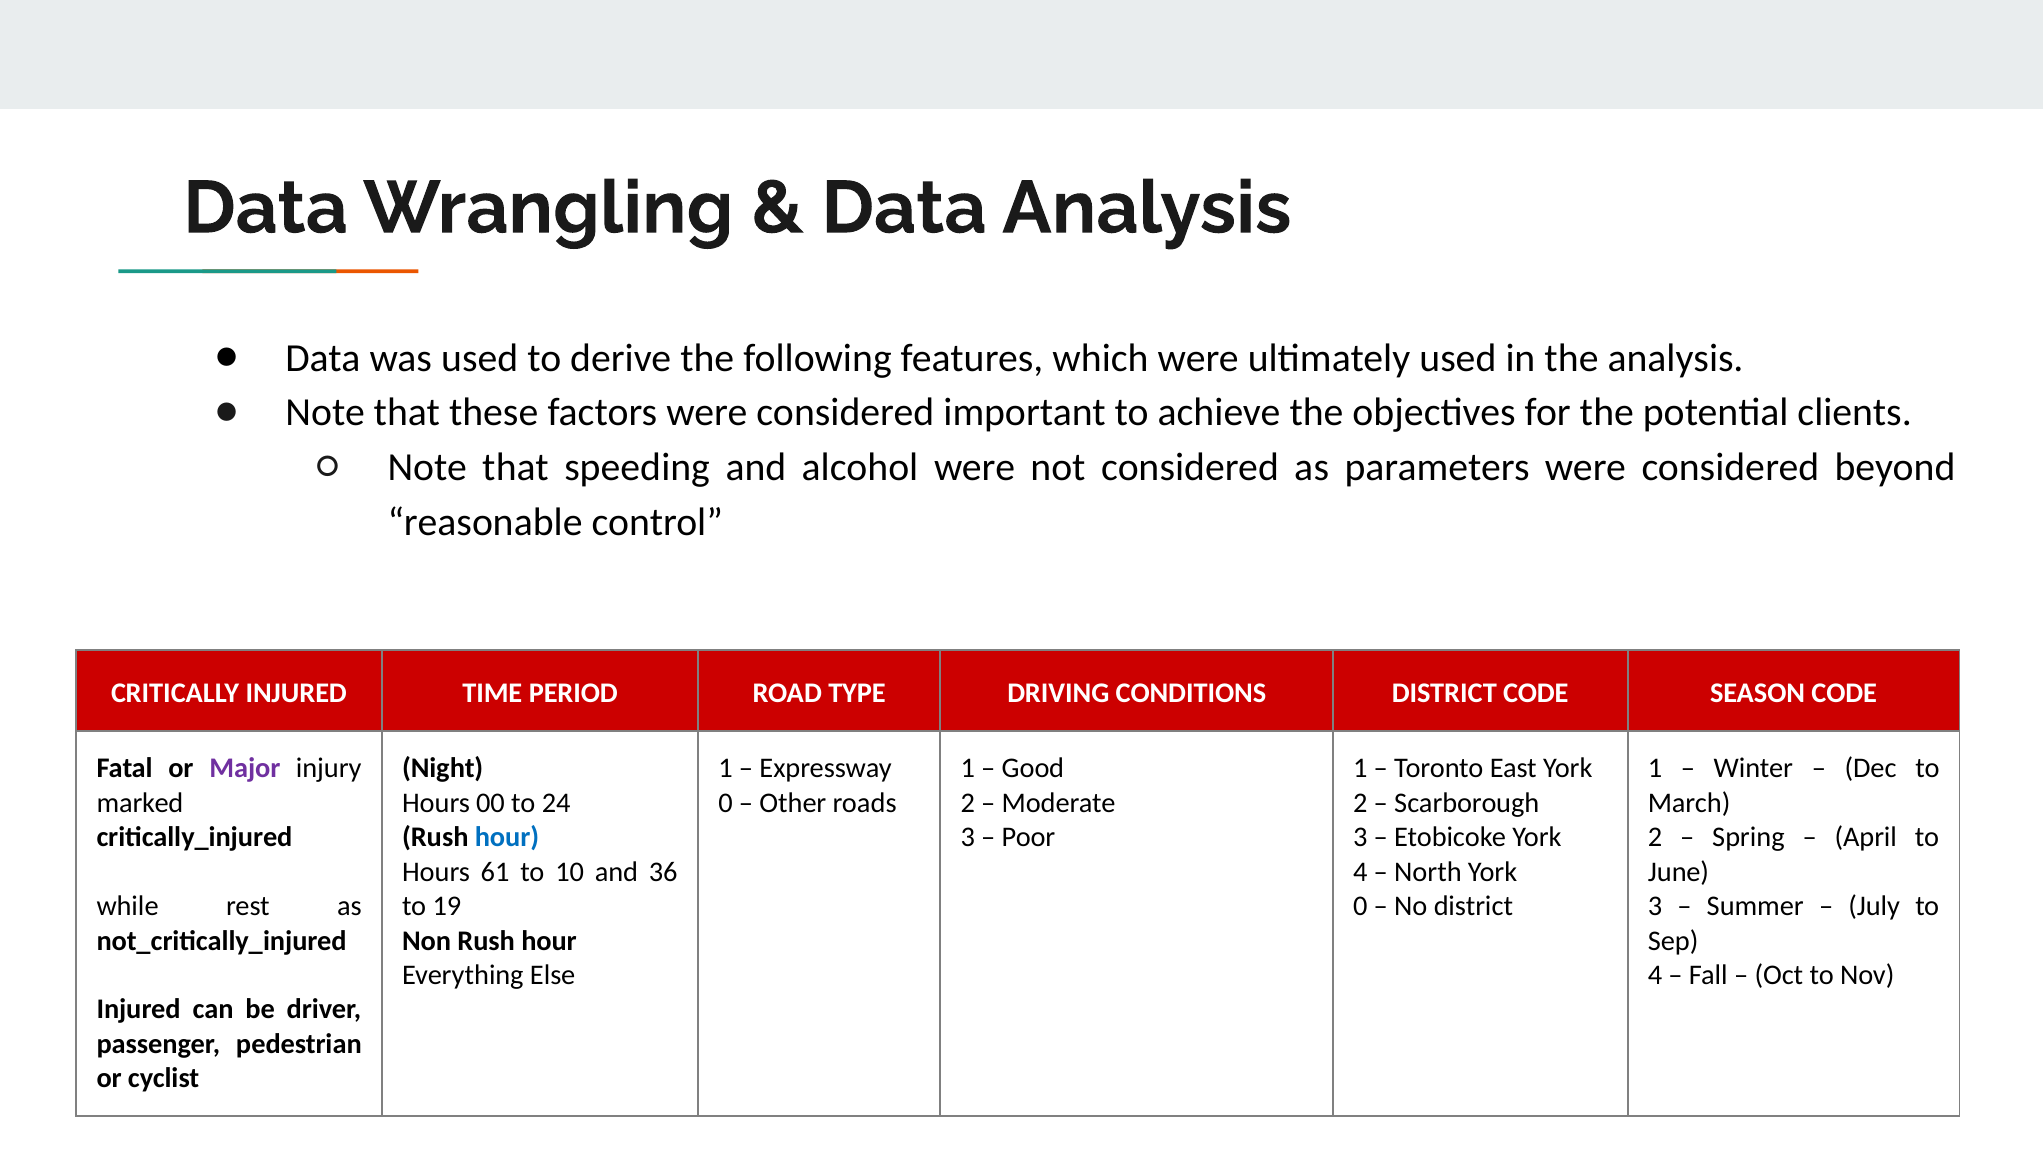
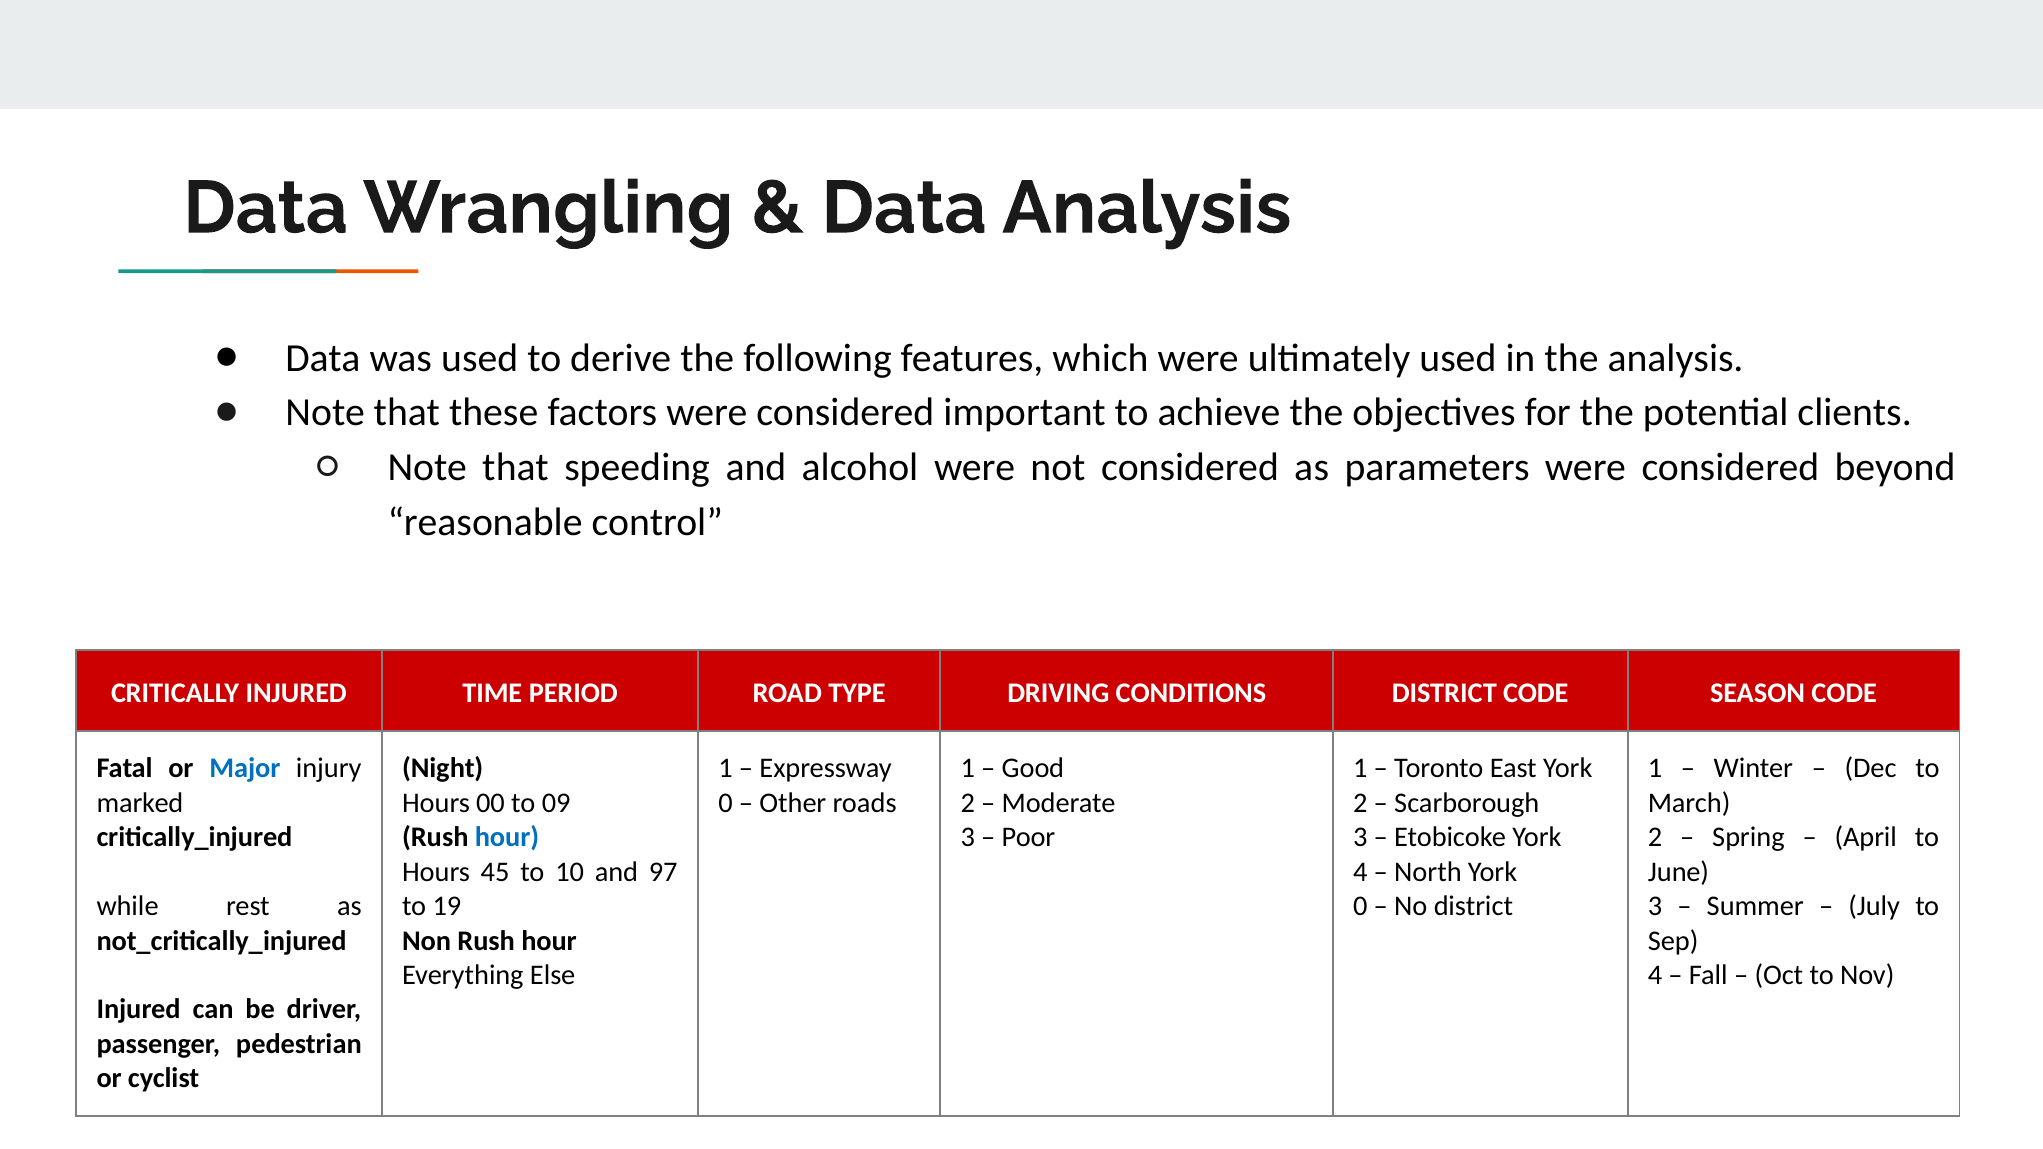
Major colour: purple -> blue
24: 24 -> 09
61: 61 -> 45
36: 36 -> 97
